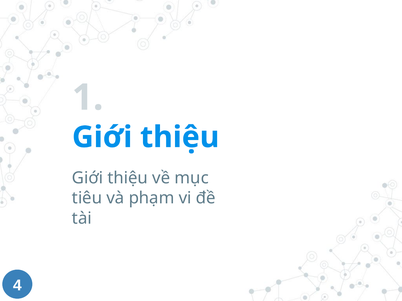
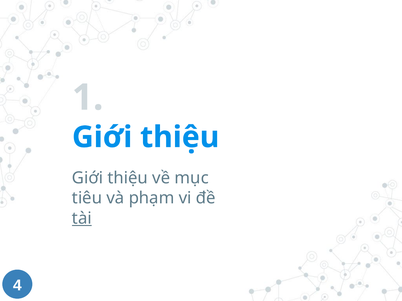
tài underline: none -> present
